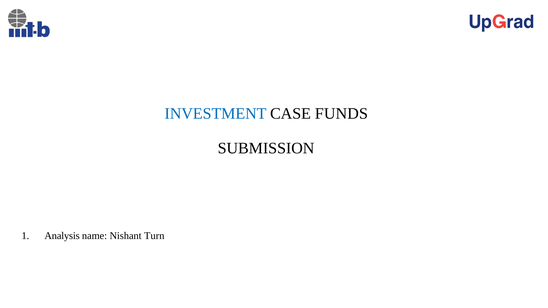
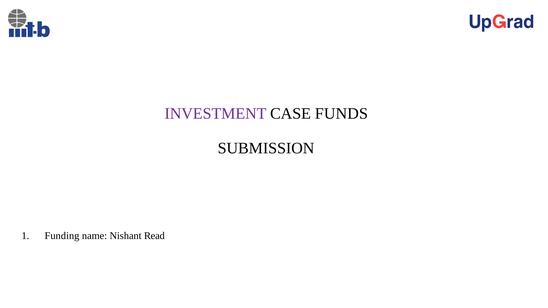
INVESTMENT colour: blue -> purple
Analysis: Analysis -> Funding
Turn: Turn -> Read
